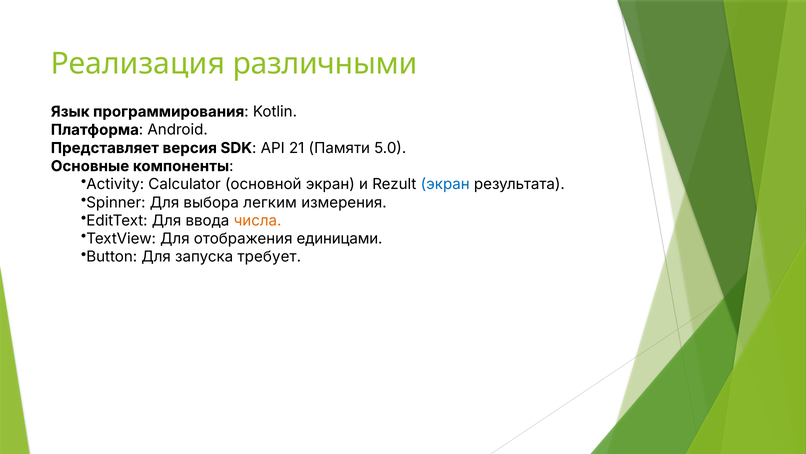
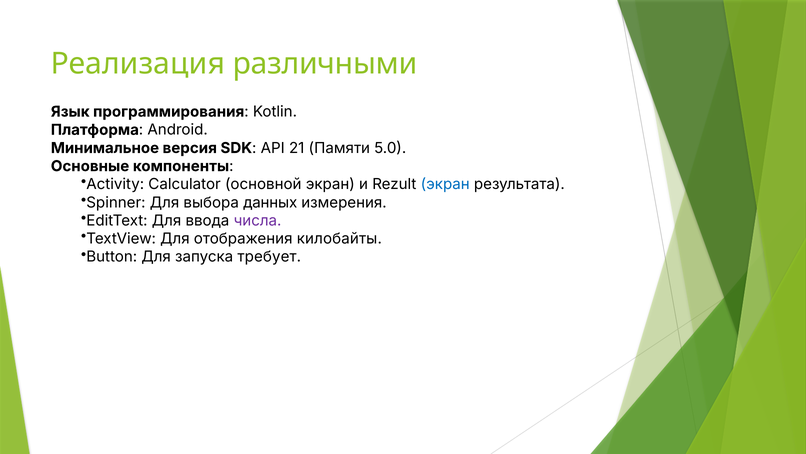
Представляет: Представляет -> Минимальное
легким: легким -> данных
числа colour: orange -> purple
единицами: единицами -> килобайты
